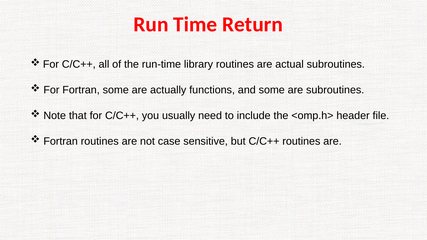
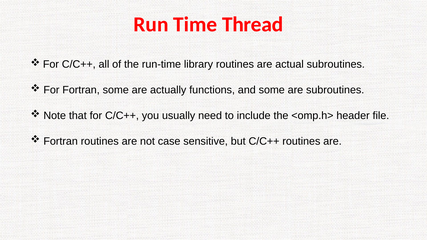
Return: Return -> Thread
